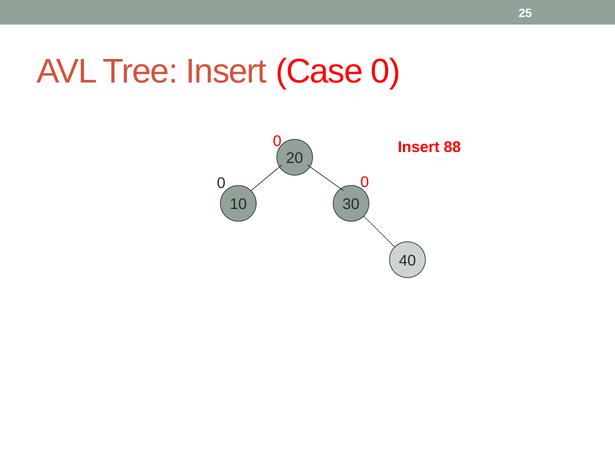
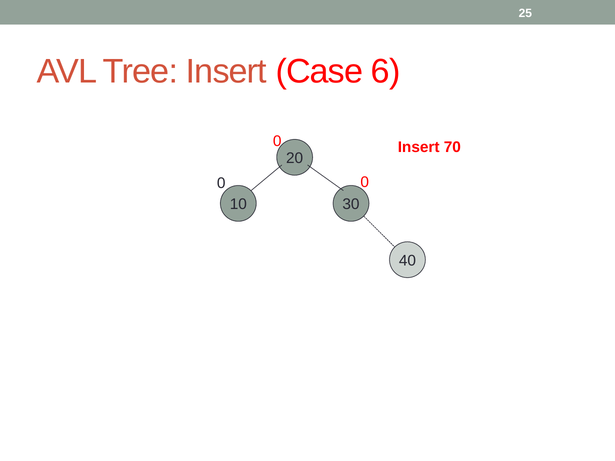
Case 0: 0 -> 6
88: 88 -> 70
